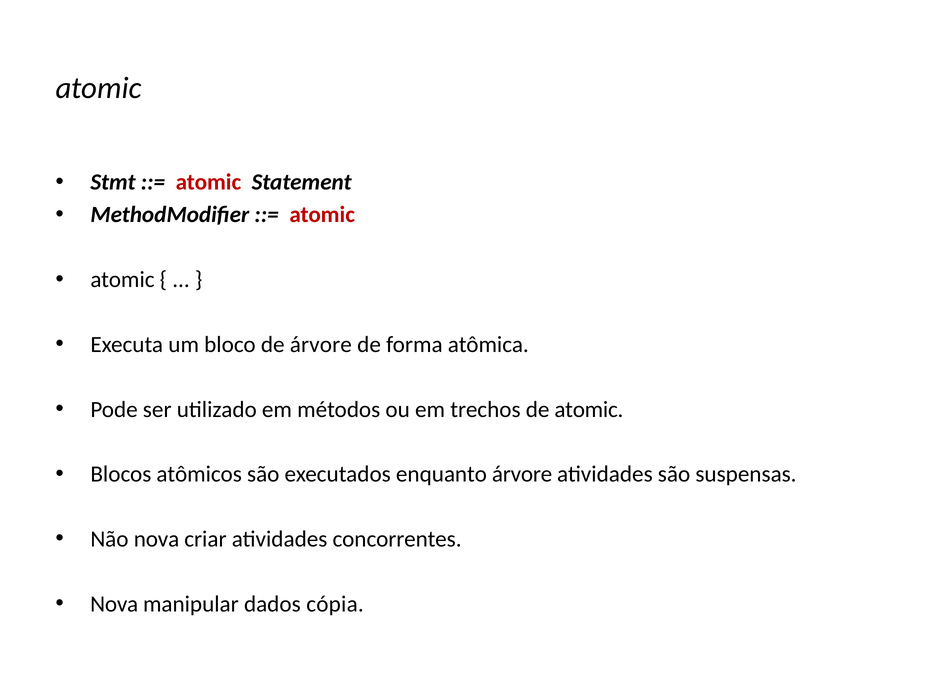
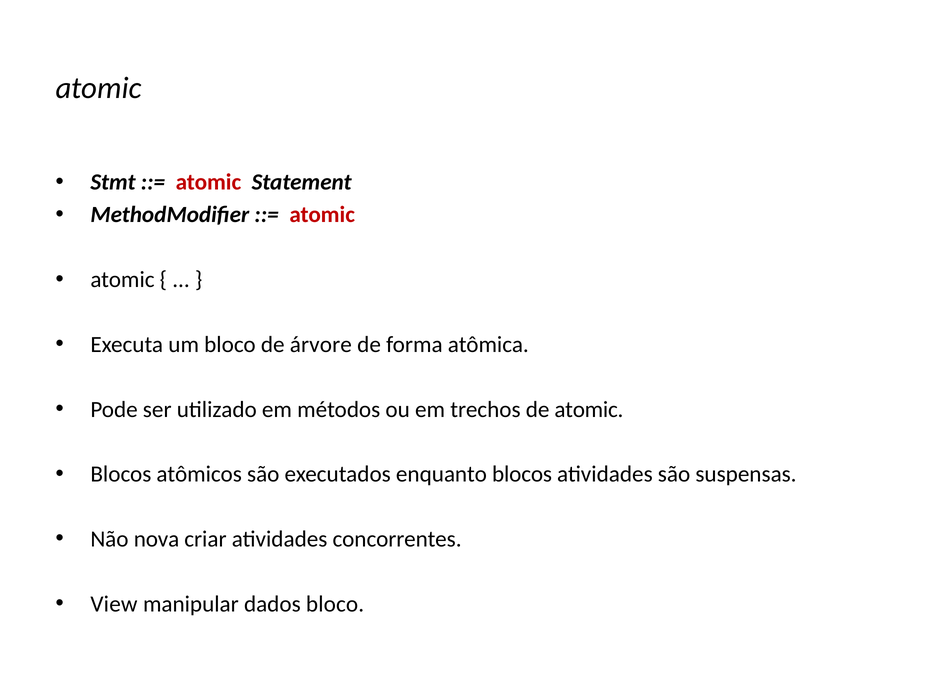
enquanto árvore: árvore -> blocos
Nova at (114, 604): Nova -> View
dados cópia: cópia -> bloco
